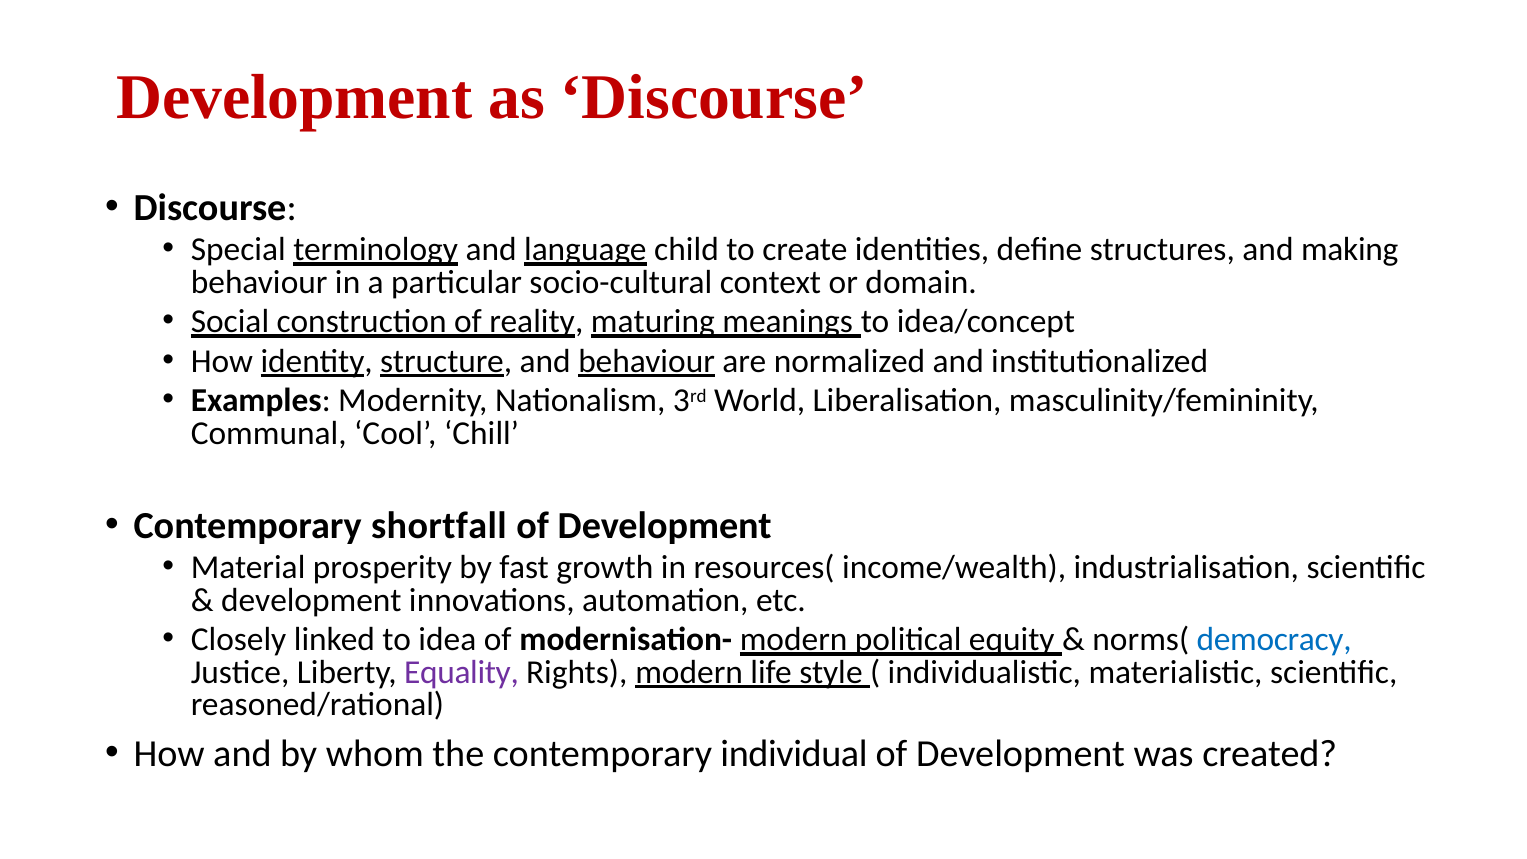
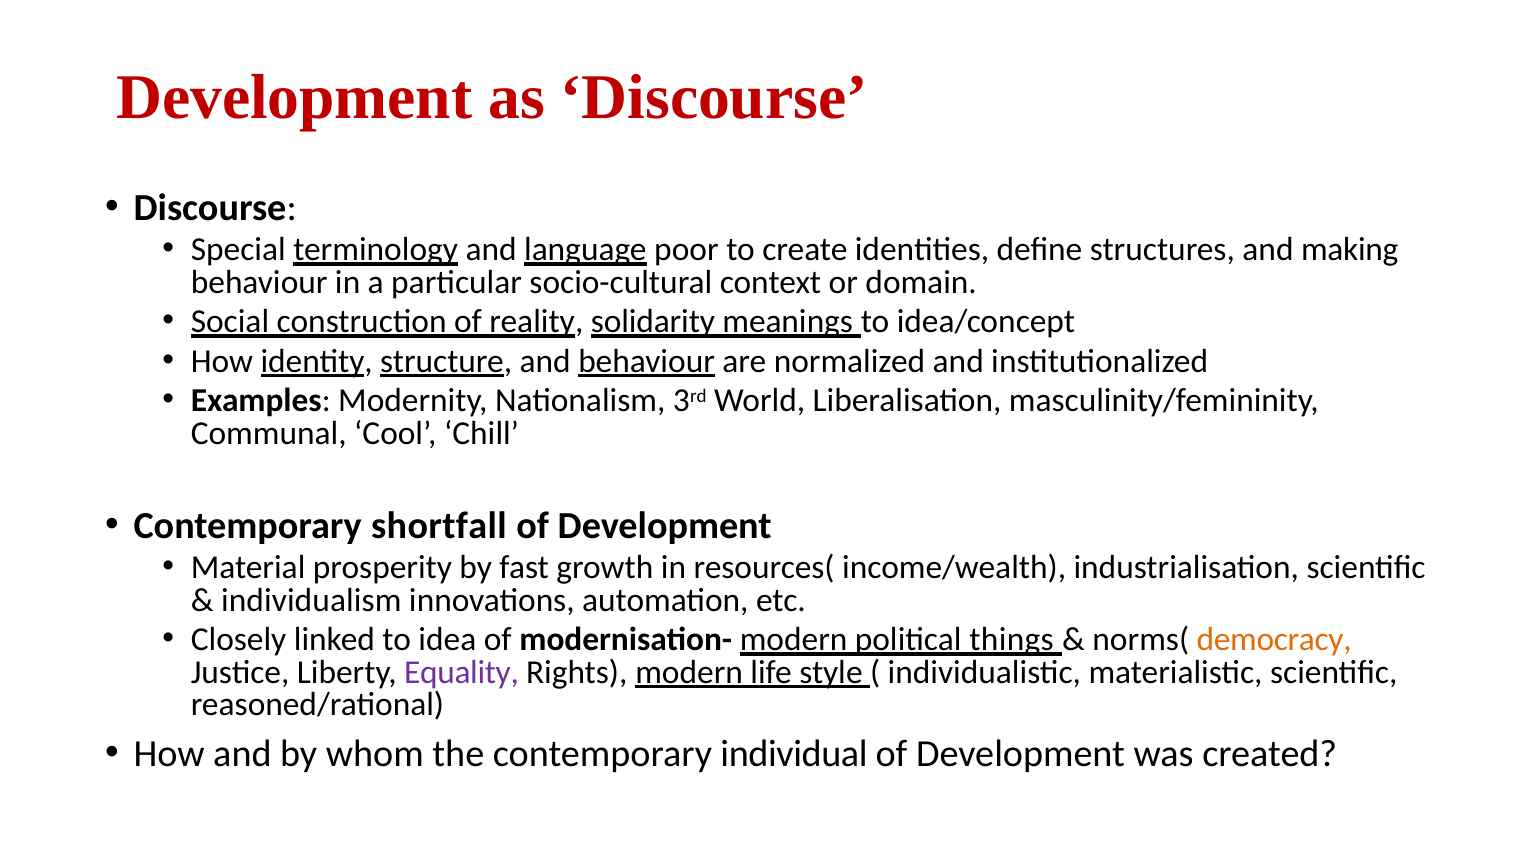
child: child -> poor
maturing: maturing -> solidarity
development at (311, 600): development -> individualism
equity: equity -> things
democracy colour: blue -> orange
